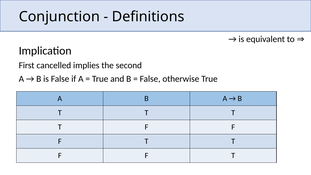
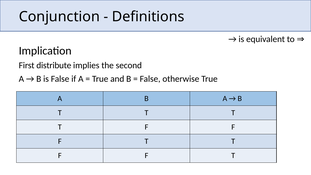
cancelled: cancelled -> distribute
